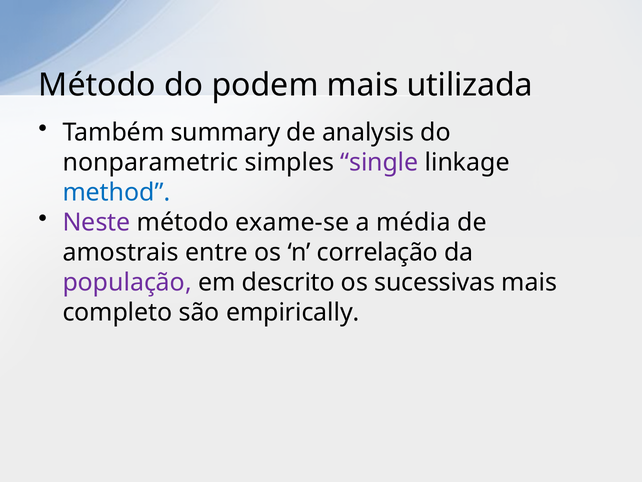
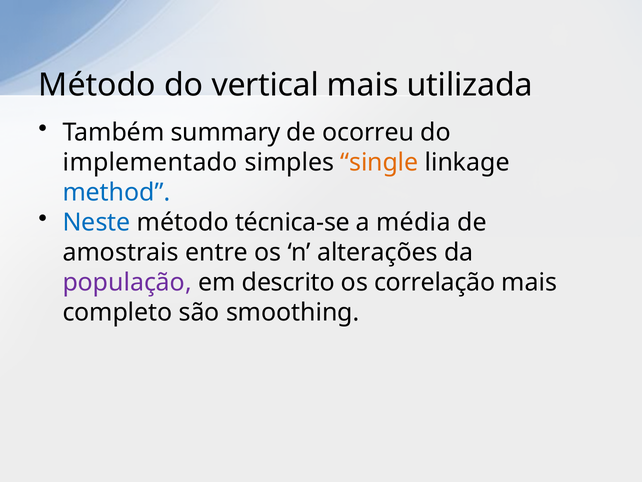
podem: podem -> vertical
analysis: analysis -> ocorreu
nonparametric: nonparametric -> implementado
single colour: purple -> orange
Neste colour: purple -> blue
exame-se: exame-se -> técnica-se
correlação: correlação -> alterações
sucessivas: sucessivas -> correlação
empirically: empirically -> smoothing
